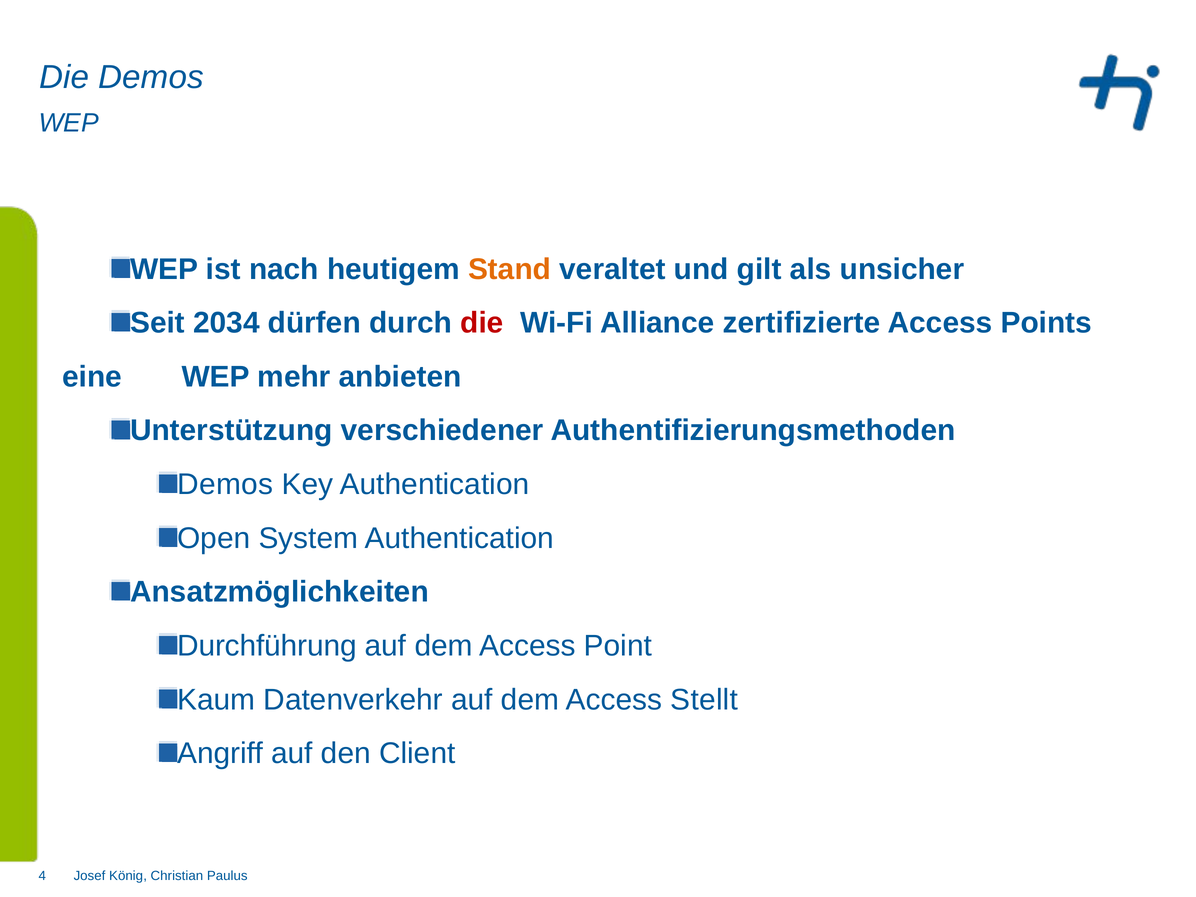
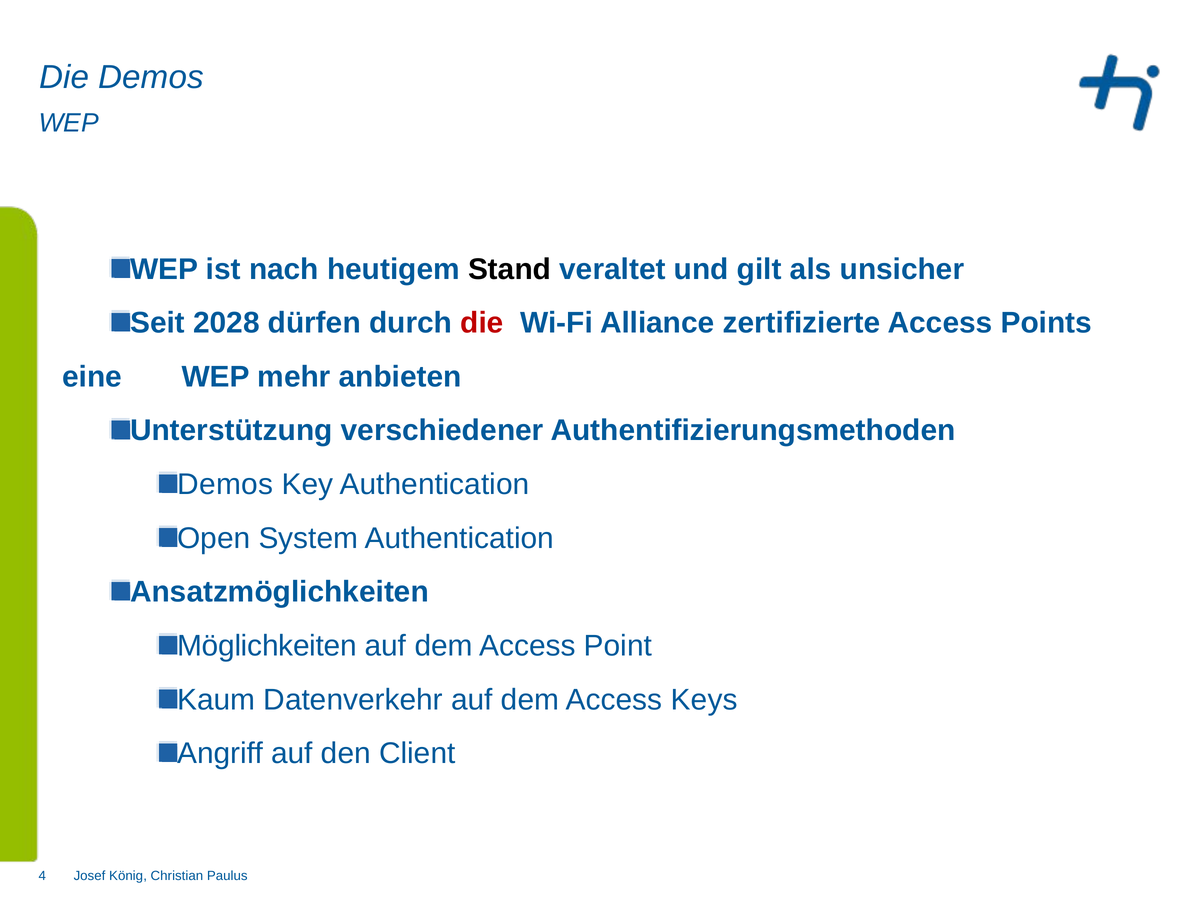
Stand colour: orange -> black
2034: 2034 -> 2028
Durchführung: Durchführung -> Möglichkeiten
Stellt: Stellt -> Keys
